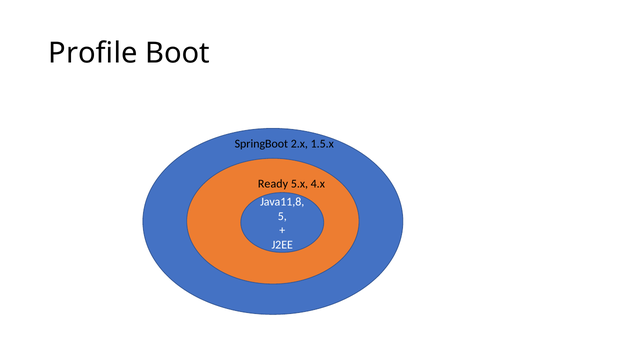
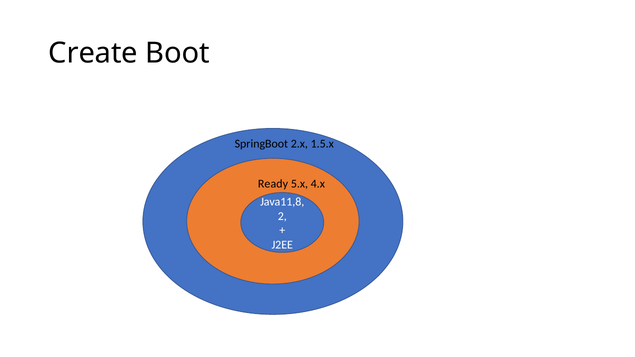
Profile: Profile -> Create
5: 5 -> 2
